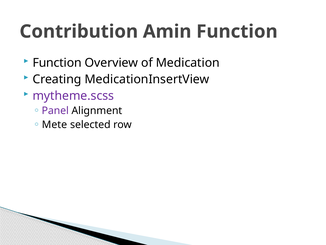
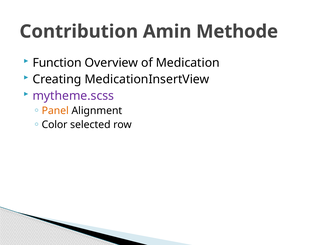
Amin Function: Function -> Methode
Panel colour: purple -> orange
Mete: Mete -> Color
